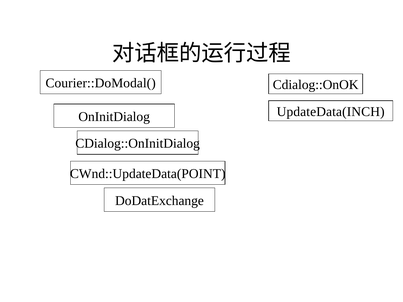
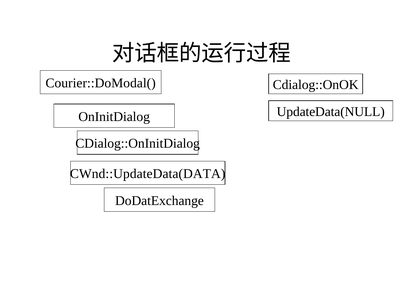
UpdateData(INCH: UpdateData(INCH -> UpdateData(NULL
CWnd::UpdateData(POINT: CWnd::UpdateData(POINT -> CWnd::UpdateData(DATA
